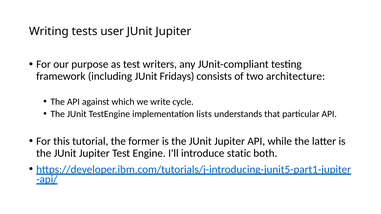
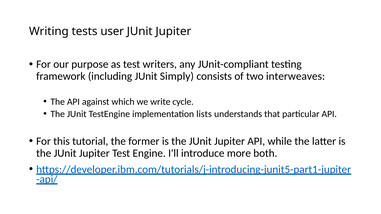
Fridays: Fridays -> Simply
architecture: architecture -> interweaves
static: static -> more
